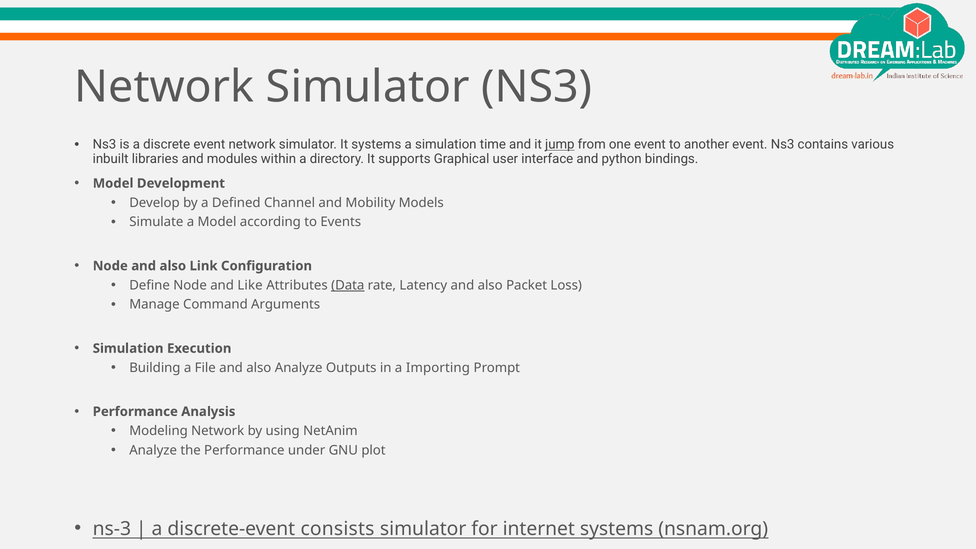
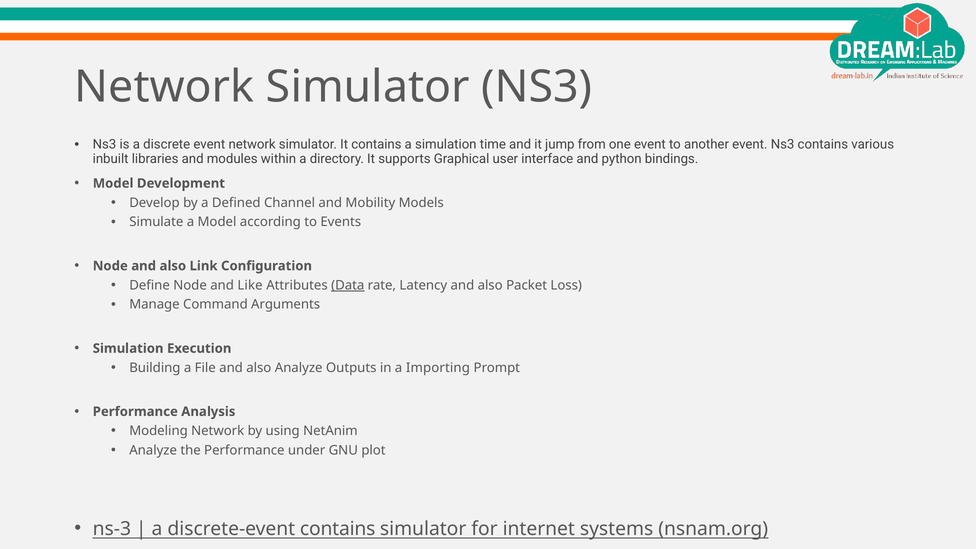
It systems: systems -> contains
jump underline: present -> none
discrete-event consists: consists -> contains
